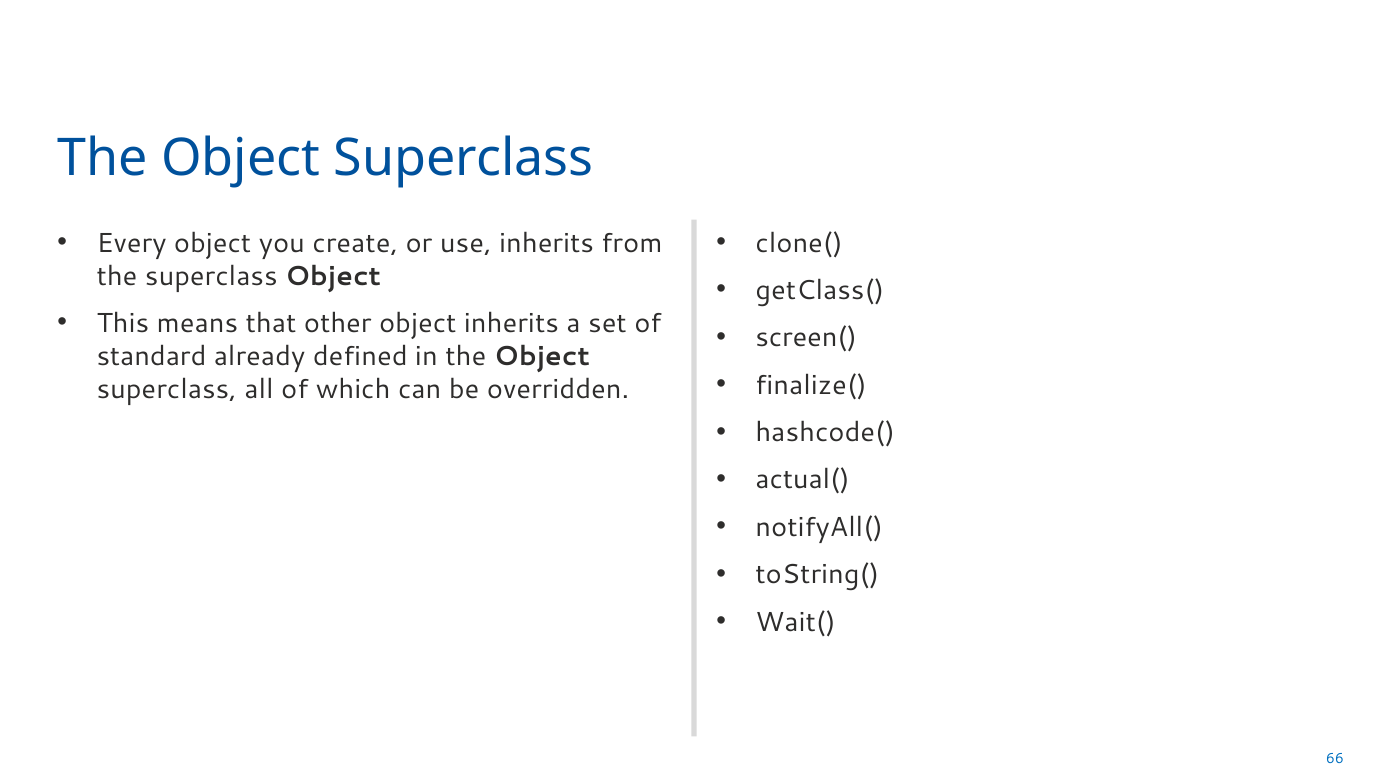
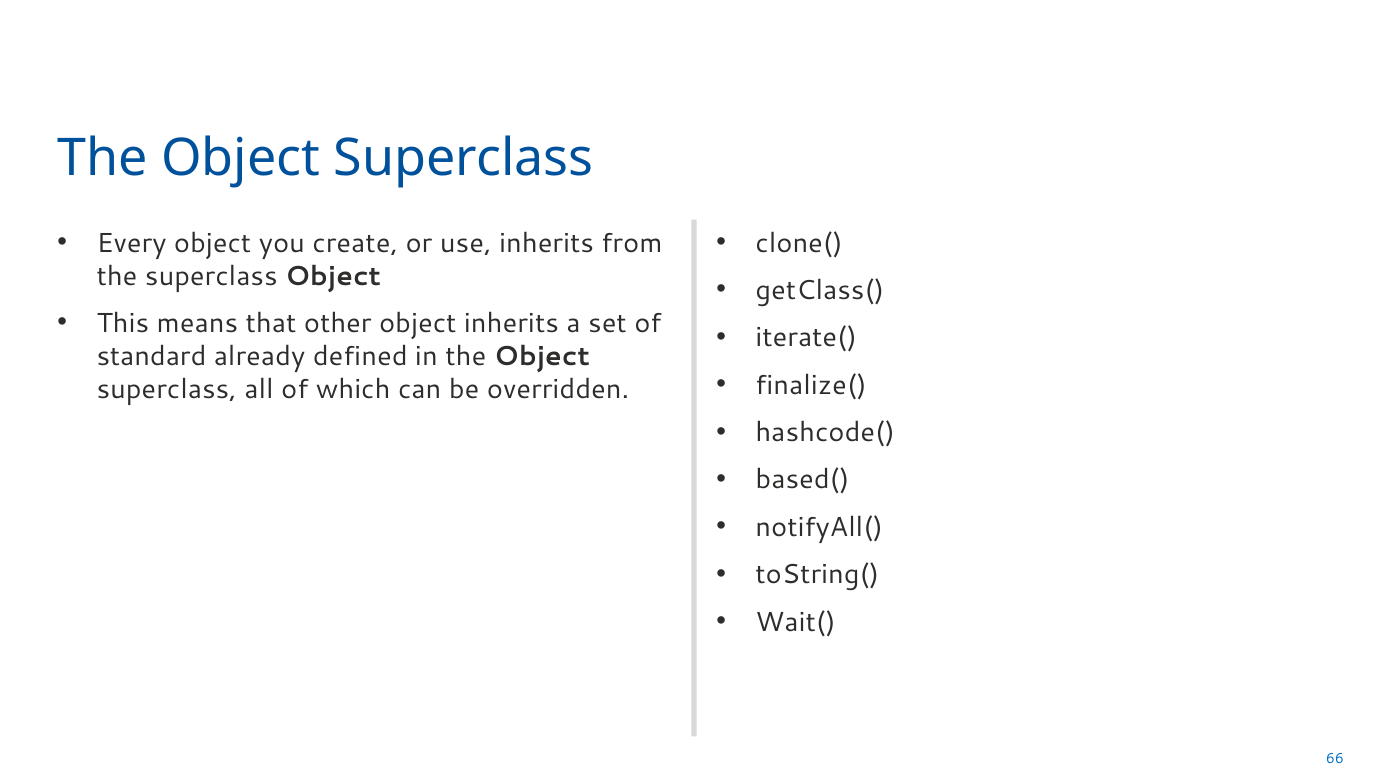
screen(: screen( -> iterate(
actual(: actual( -> based(
